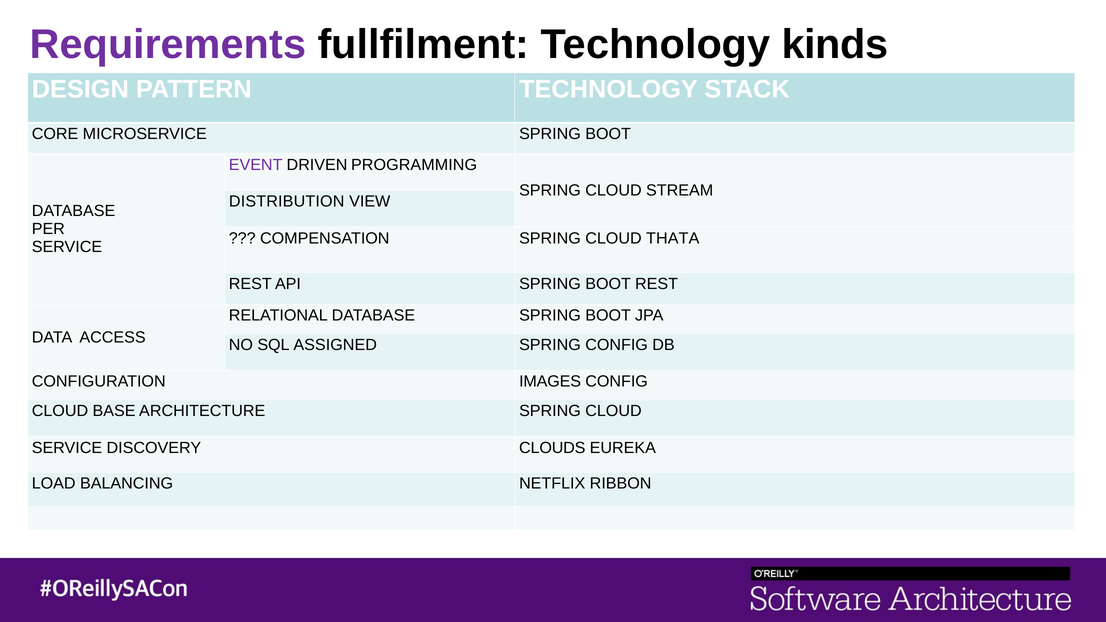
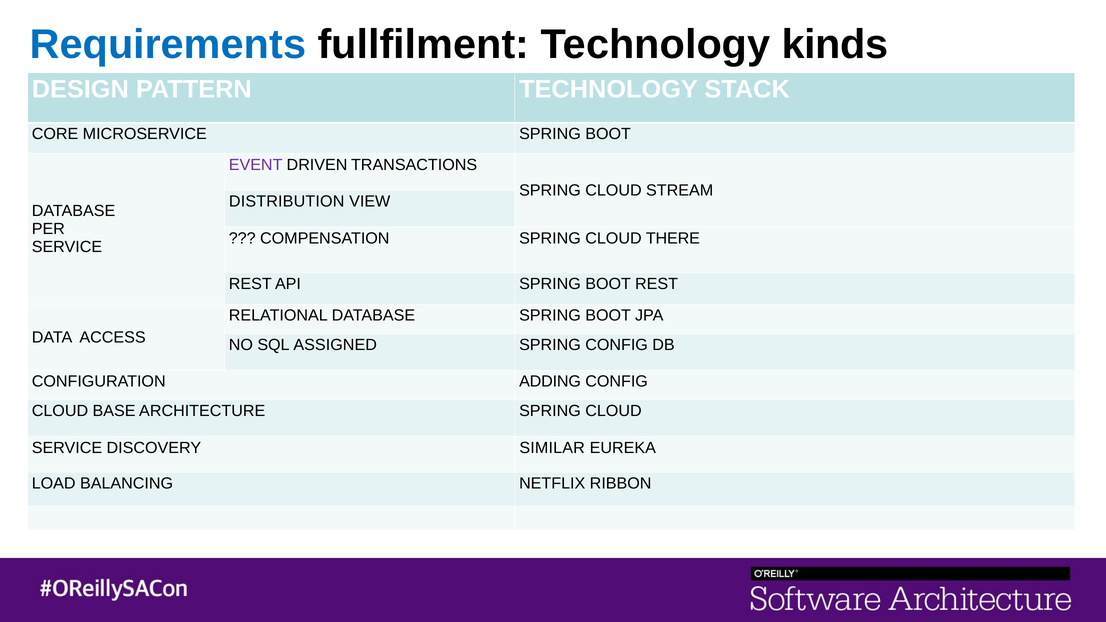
Requirements colour: purple -> blue
PROGRAMMING: PROGRAMMING -> TRANSACTIONS
THATA: THATA -> THERE
IMAGES: IMAGES -> ADDING
CLOUDS: CLOUDS -> SIMILAR
